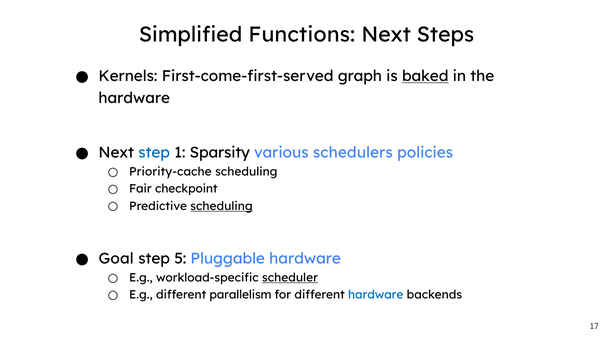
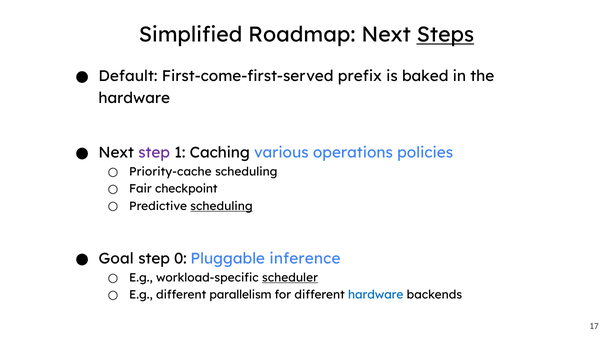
Functions: Functions -> Roadmap
Steps underline: none -> present
Kernels: Kernels -> Default
graph: graph -> prefix
baked underline: present -> none
step at (154, 153) colour: blue -> purple
Sparsity: Sparsity -> Caching
schedulers: schedulers -> operations
5: 5 -> 0
Pluggable hardware: hardware -> inference
